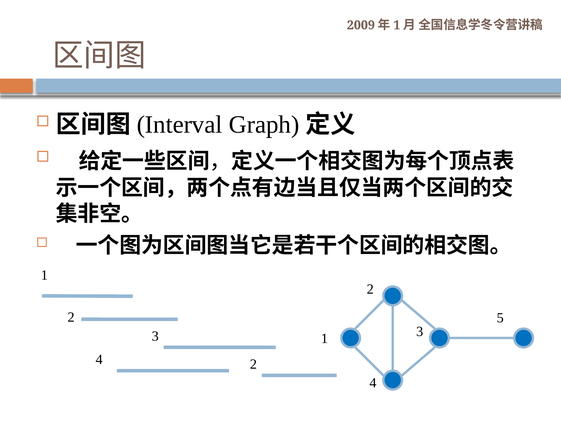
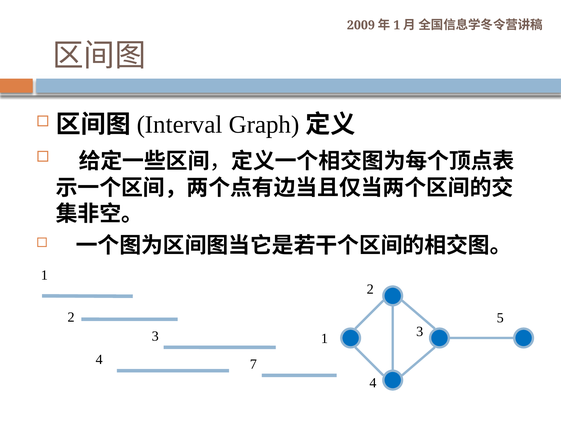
4 2: 2 -> 7
